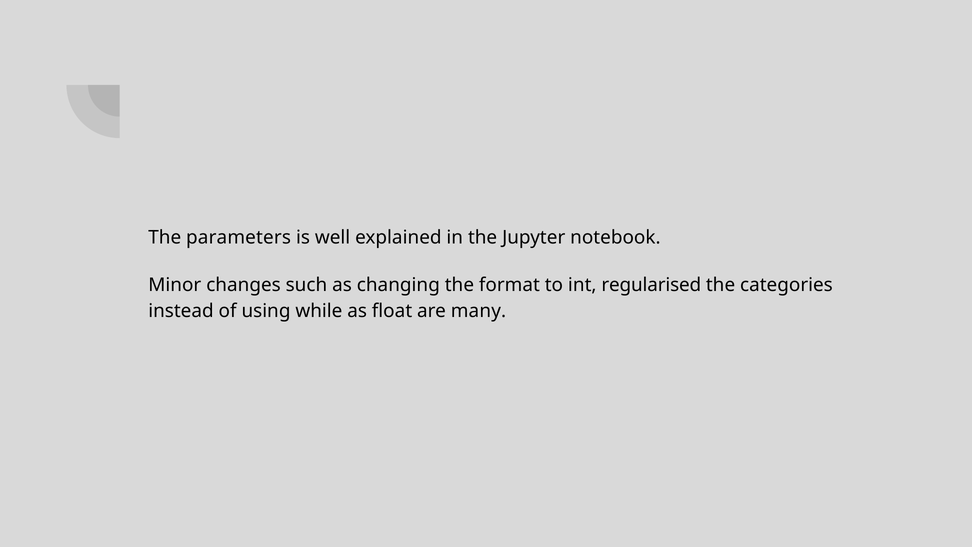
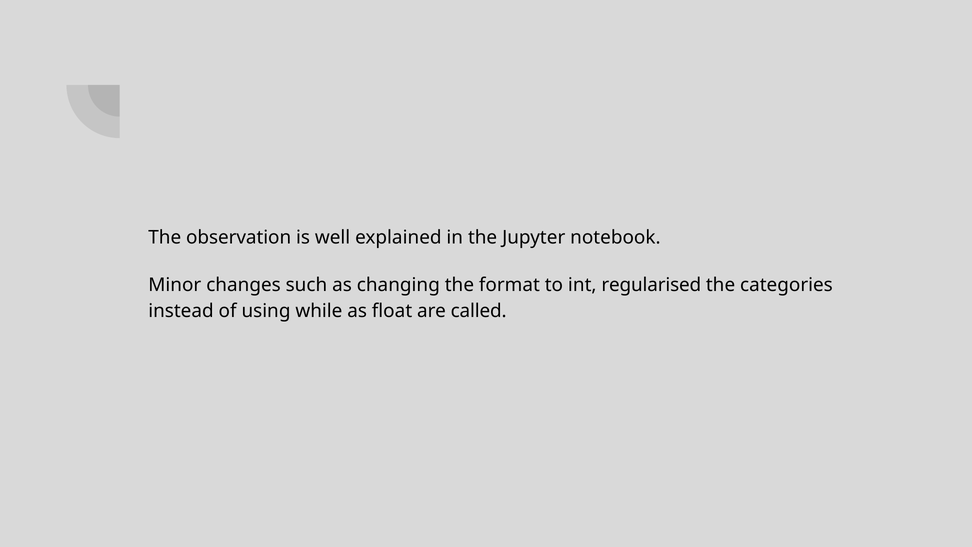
parameters: parameters -> observation
many: many -> called
